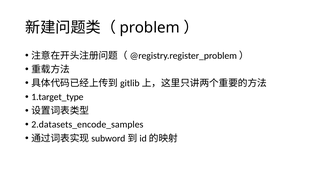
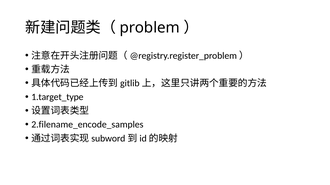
2.datasets_encode_samples: 2.datasets_encode_samples -> 2.filename_encode_samples
